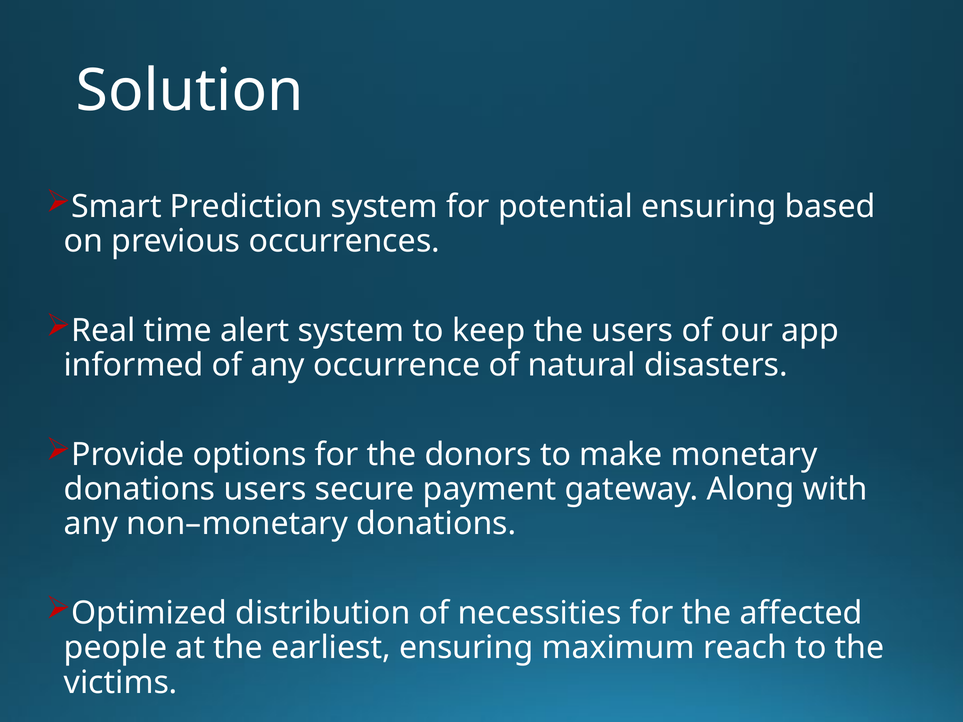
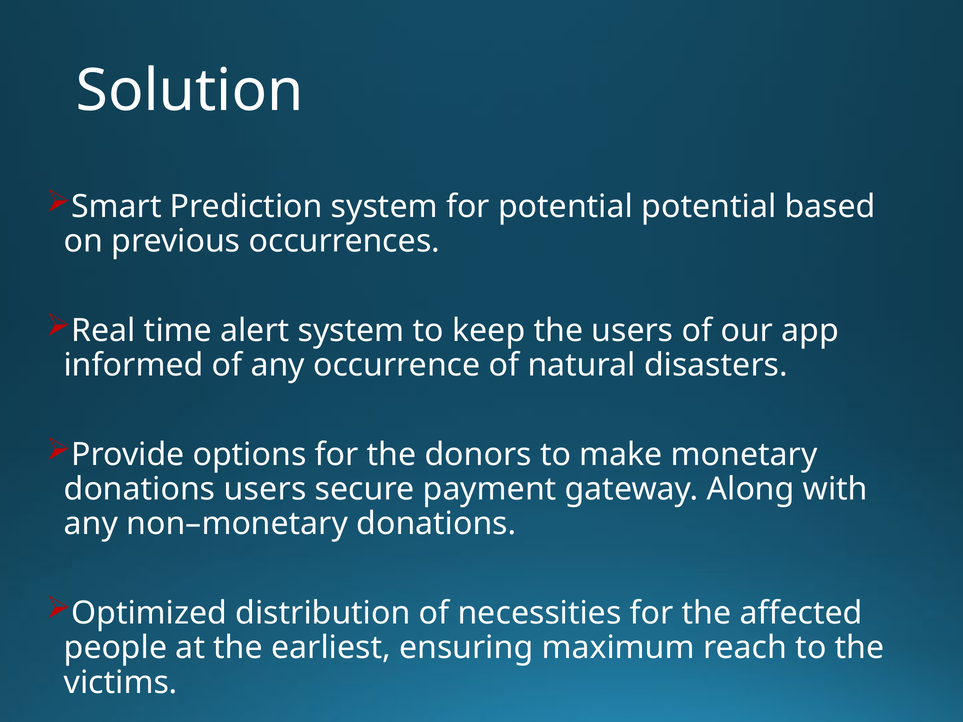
potential ensuring: ensuring -> potential
